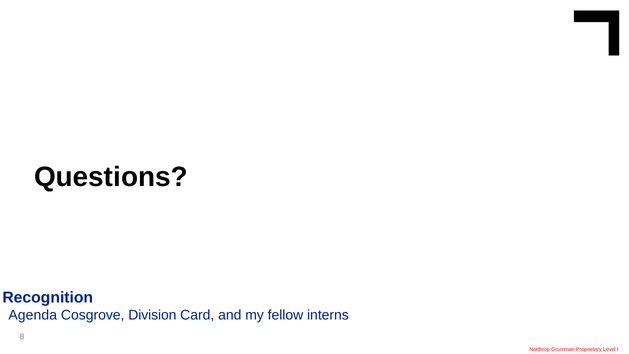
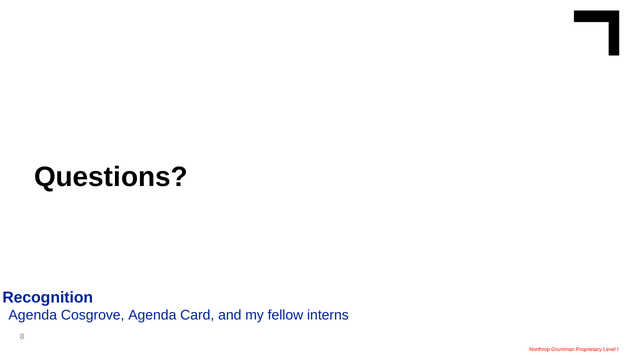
Cosgrove Division: Division -> Agenda
